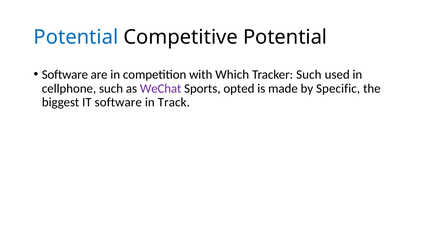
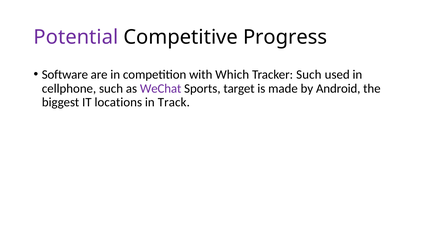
Potential at (76, 37) colour: blue -> purple
Competitive Potential: Potential -> Progress
opted: opted -> target
Specific: Specific -> Android
IT software: software -> locations
